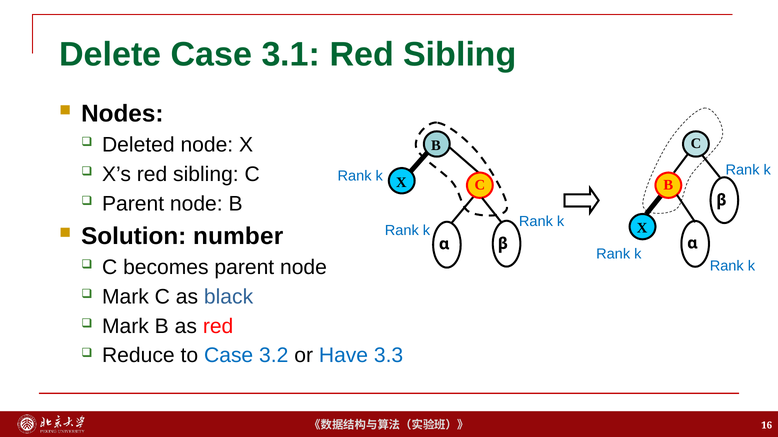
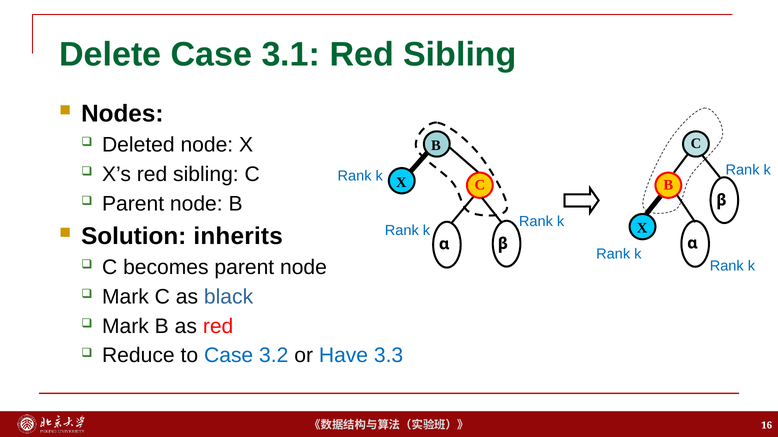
number: number -> inherits
